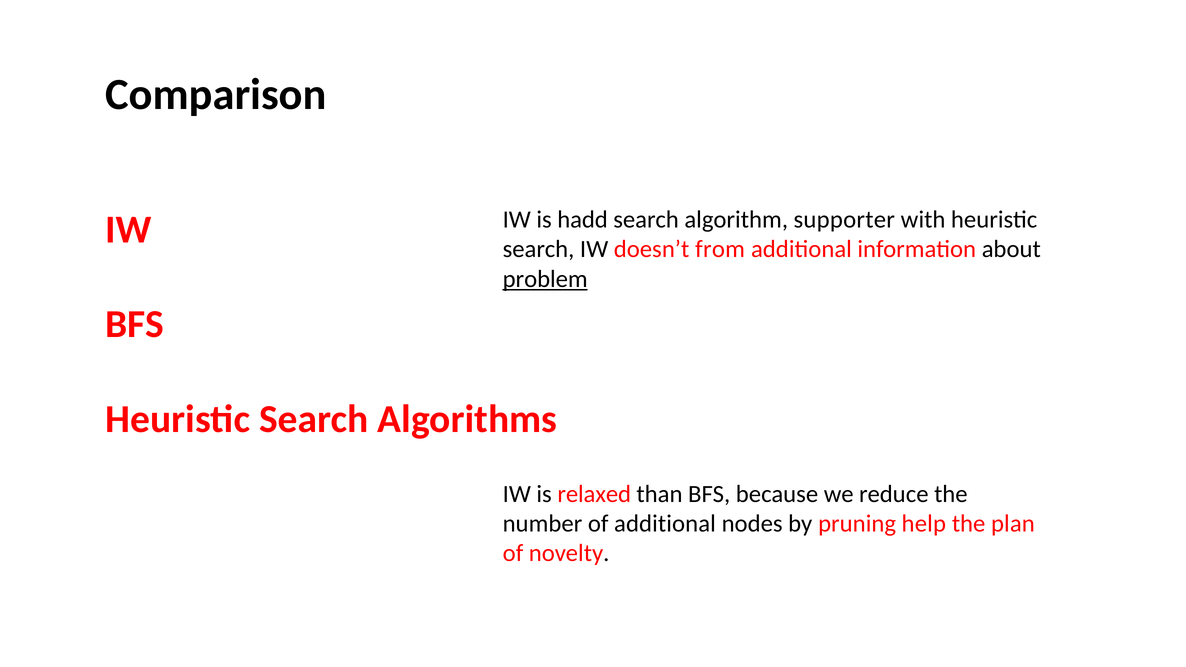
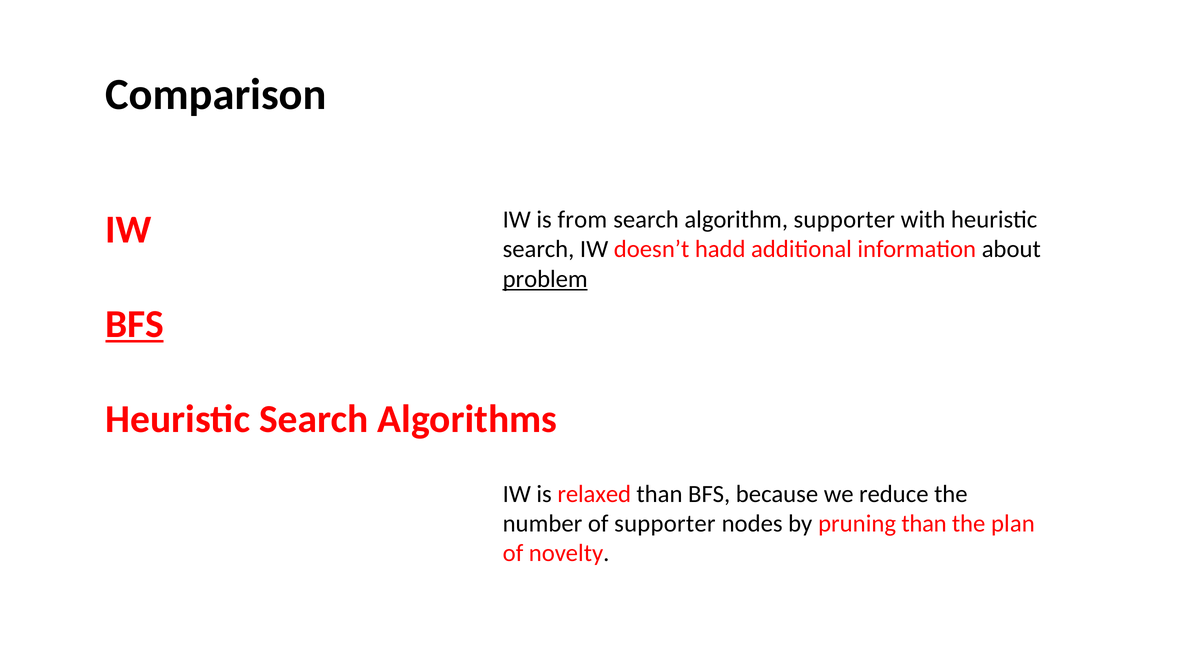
hadd: hadd -> from
from: from -> hadd
BFS at (135, 324) underline: none -> present
of additional: additional -> supporter
pruning help: help -> than
